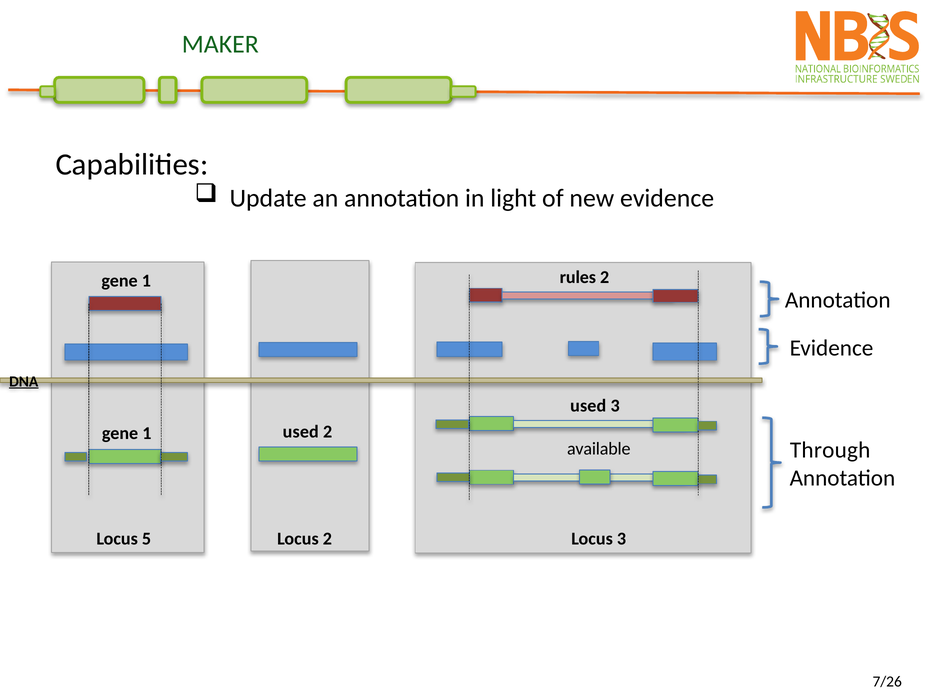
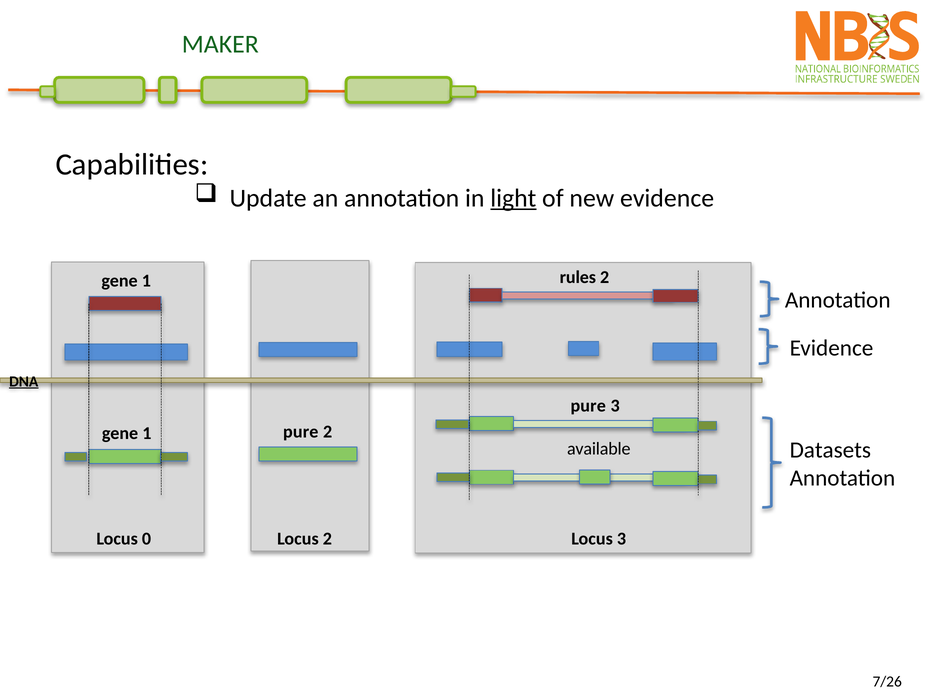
light underline: none -> present
used at (588, 406): used -> pure
1 used: used -> pure
Through: Through -> Datasets
5: 5 -> 0
